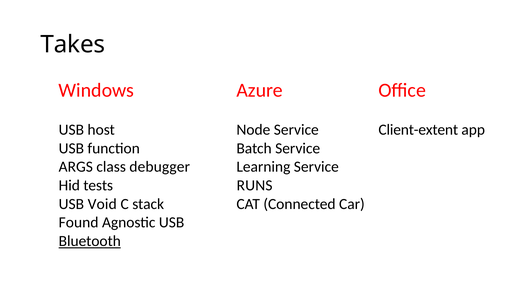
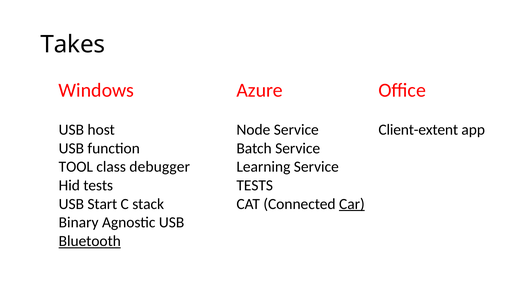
ARGS: ARGS -> TOOL
RUNS at (255, 185): RUNS -> TESTS
Void: Void -> Start
Car underline: none -> present
Found: Found -> Binary
